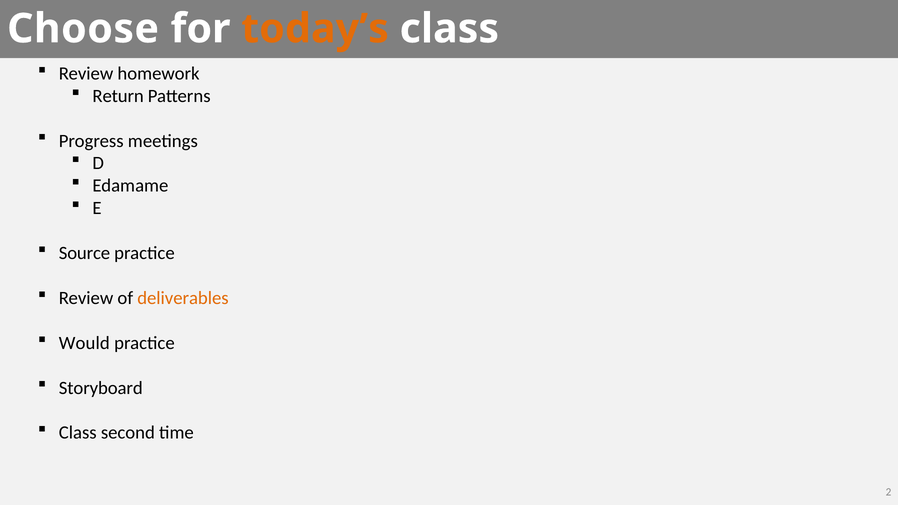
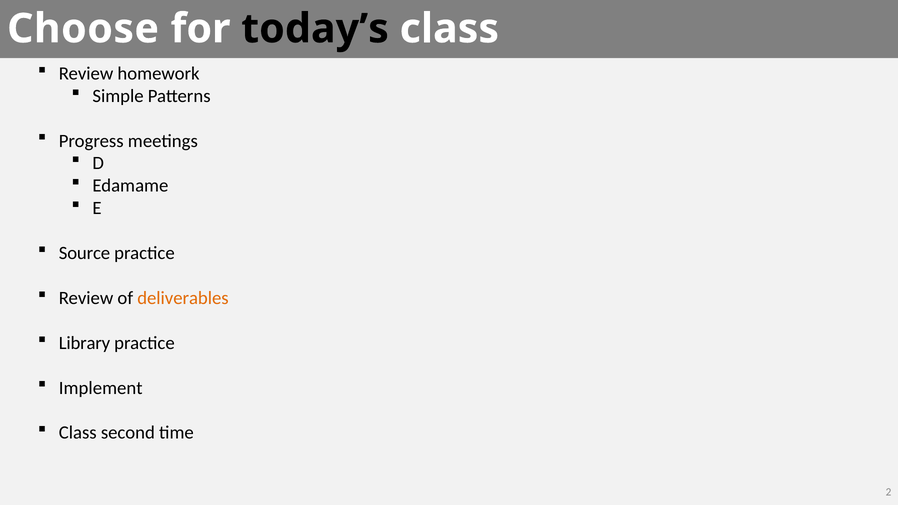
today’s colour: orange -> black
Return: Return -> Simple
Would: Would -> Library
Storyboard: Storyboard -> Implement
